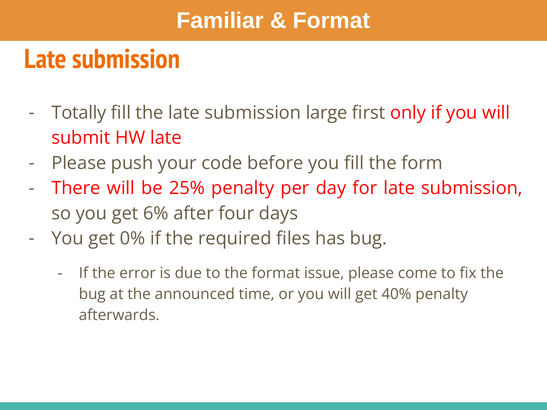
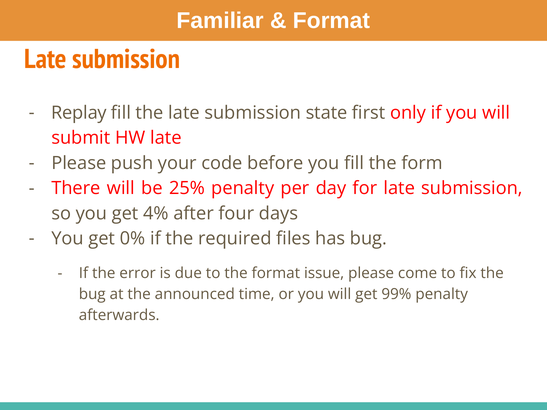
Totally: Totally -> Replay
large: large -> state
6%: 6% -> 4%
40%: 40% -> 99%
